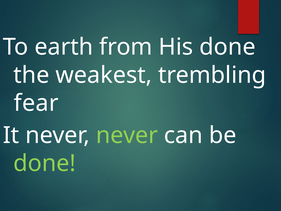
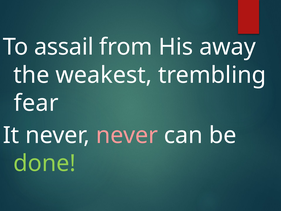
earth: earth -> assail
His done: done -> away
never at (127, 135) colour: light green -> pink
